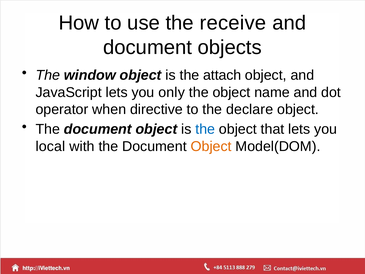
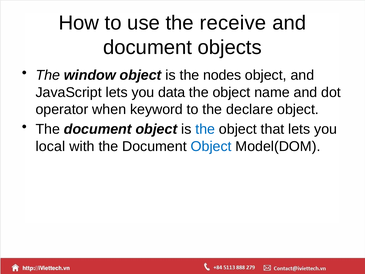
attach: attach -> nodes
only: only -> data
directive: directive -> keyword
Object at (211, 146) colour: orange -> blue
